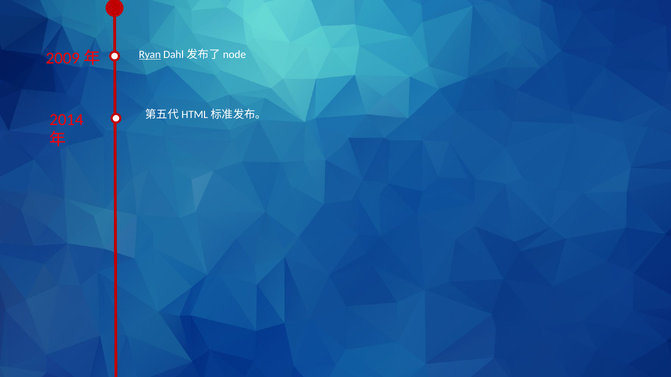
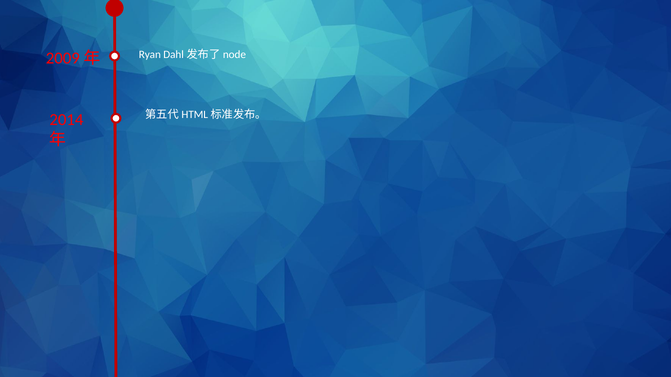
Ryan underline: present -> none
